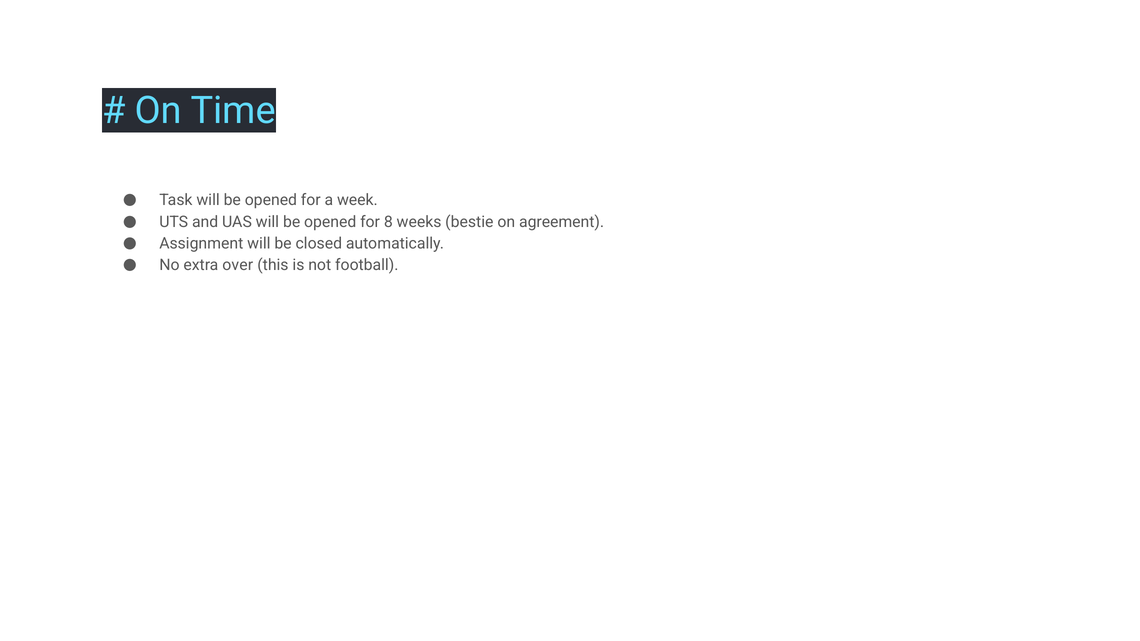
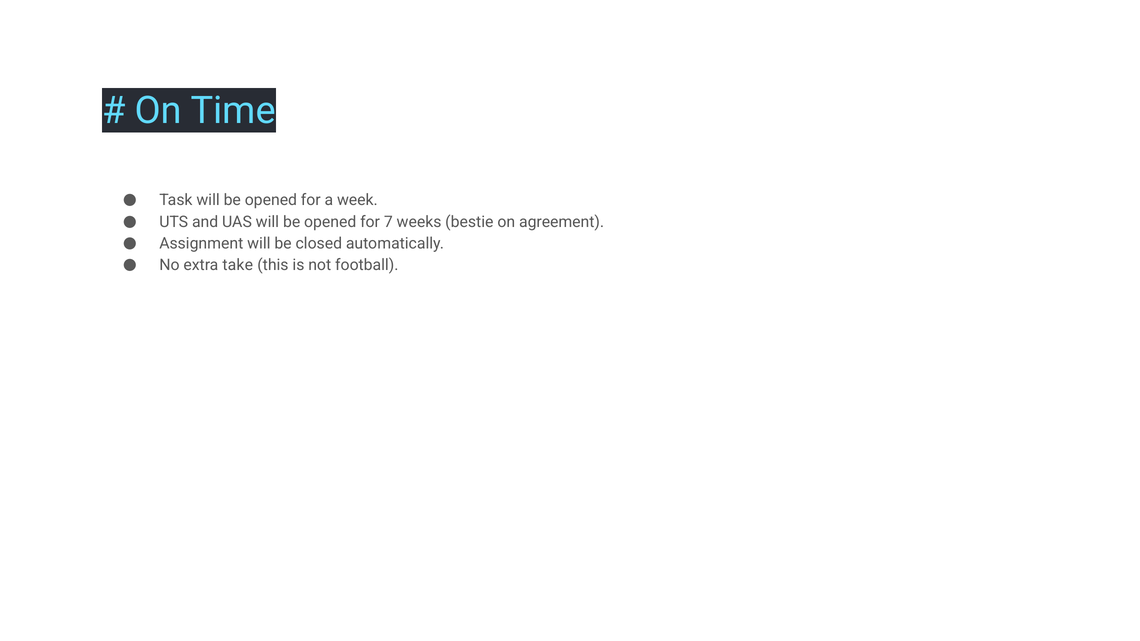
8: 8 -> 7
over: over -> take
